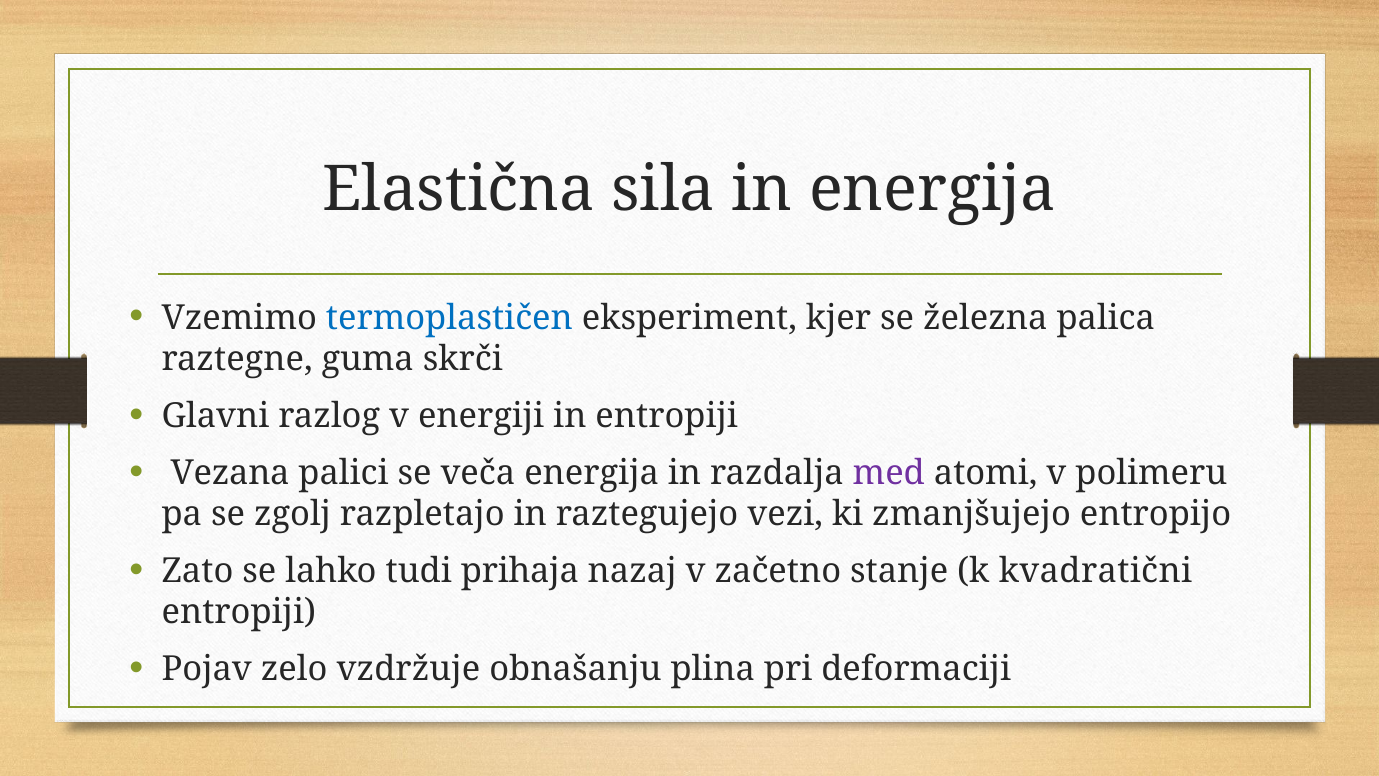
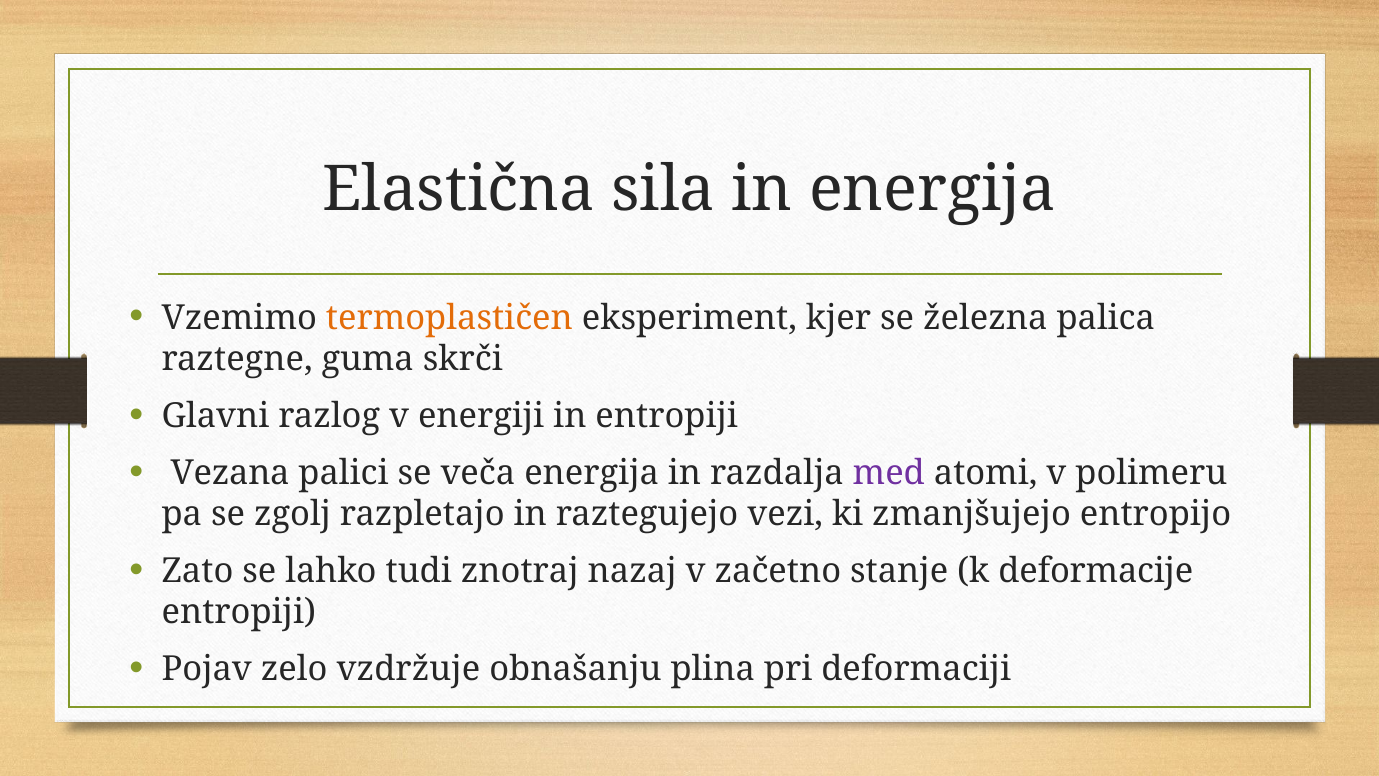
termoplastičen colour: blue -> orange
prihaja: prihaja -> znotraj
kvadratični: kvadratični -> deformacije
